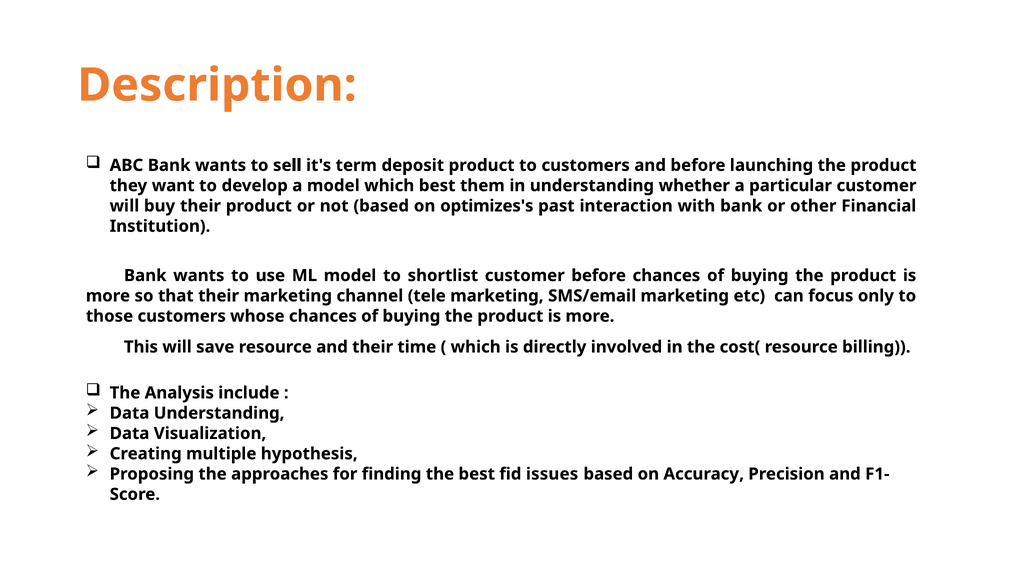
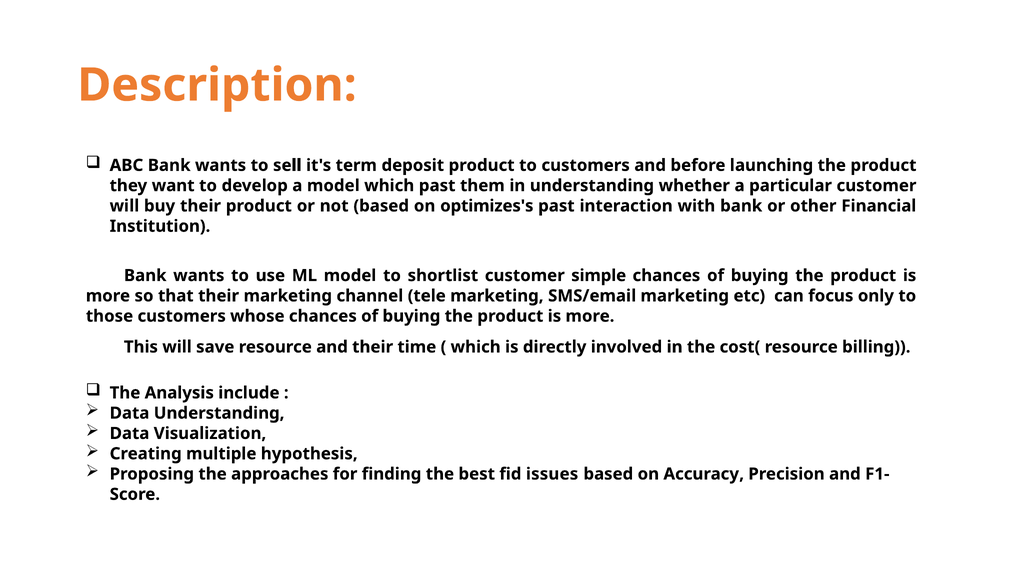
which best: best -> past
customer before: before -> simple
